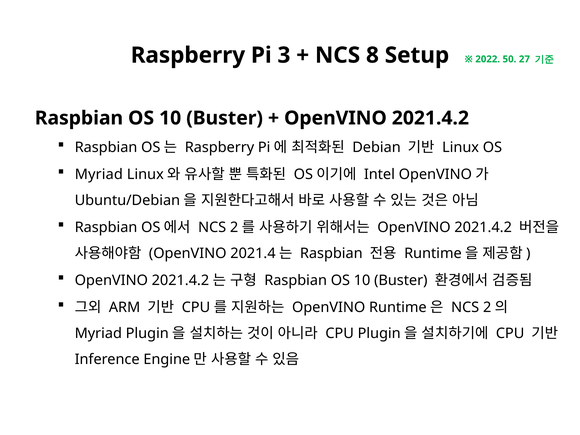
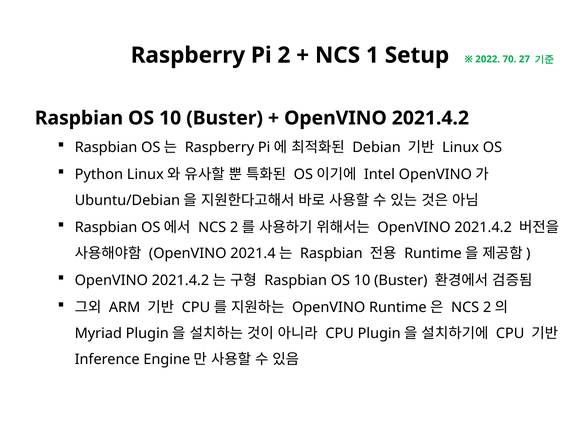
3: 3 -> 2
8: 8 -> 1
50: 50 -> 70
Myriad at (99, 174): Myriad -> Python
